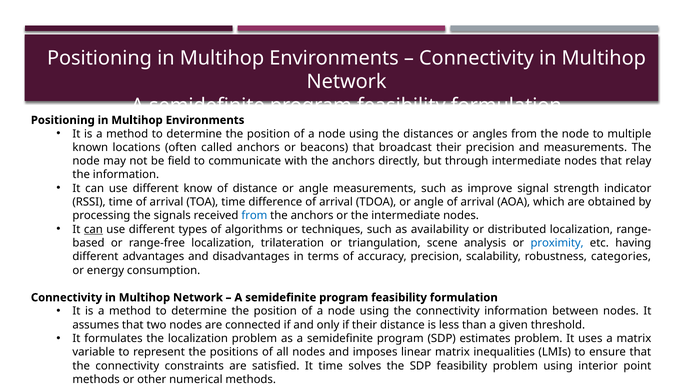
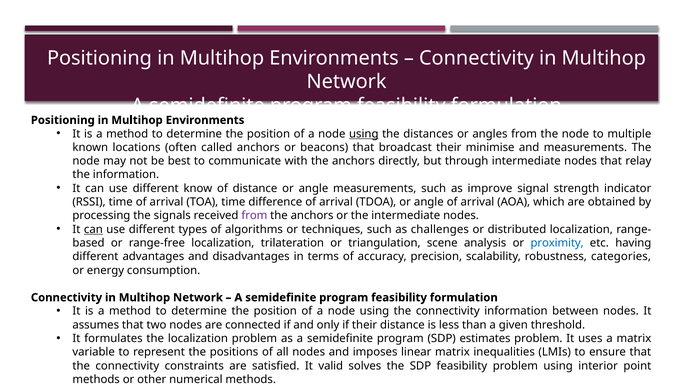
using at (364, 134) underline: none -> present
their precision: precision -> minimise
field: field -> best
from at (254, 216) colour: blue -> purple
availability: availability -> challenges
It time: time -> valid
